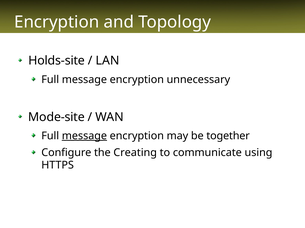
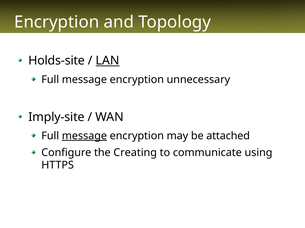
LAN underline: none -> present
Mode-site: Mode-site -> Imply-site
together: together -> attached
